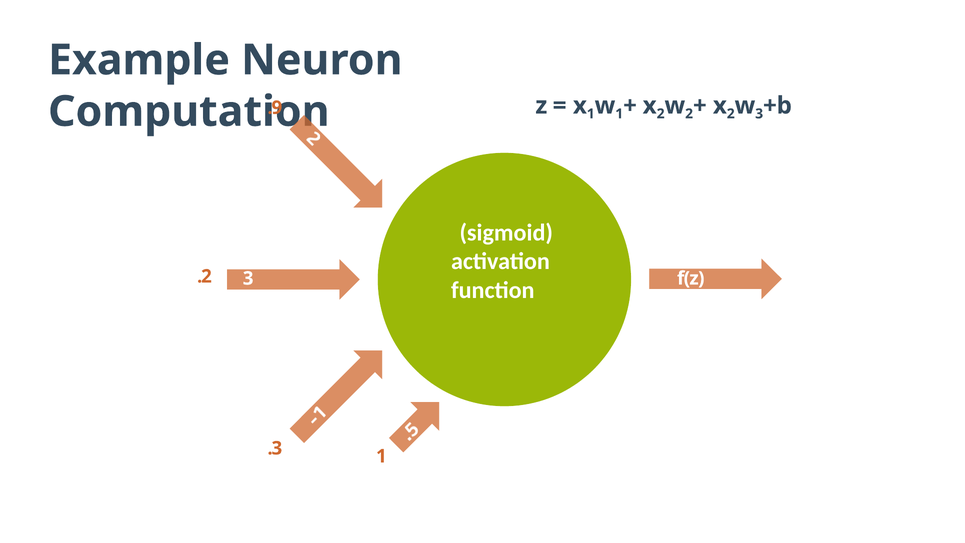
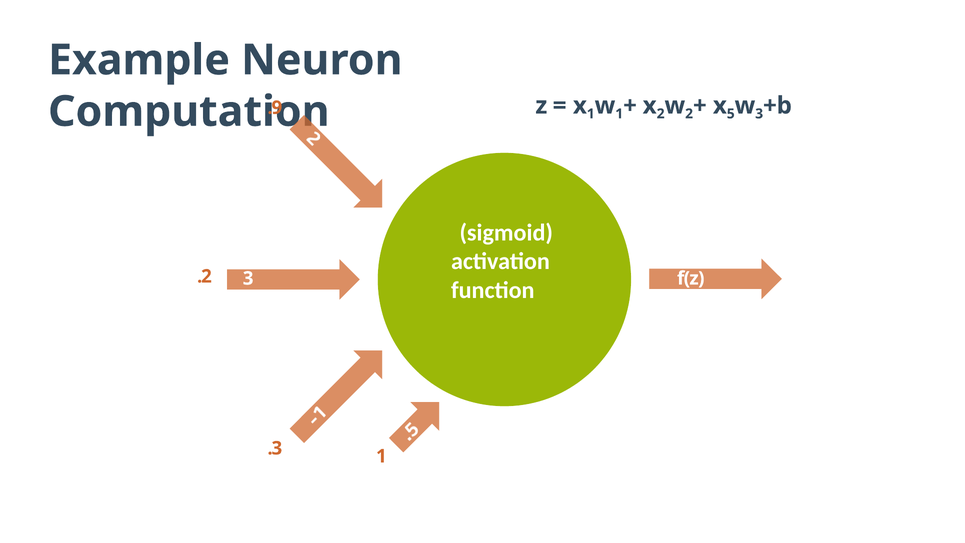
2 at (731, 114): 2 -> 5
